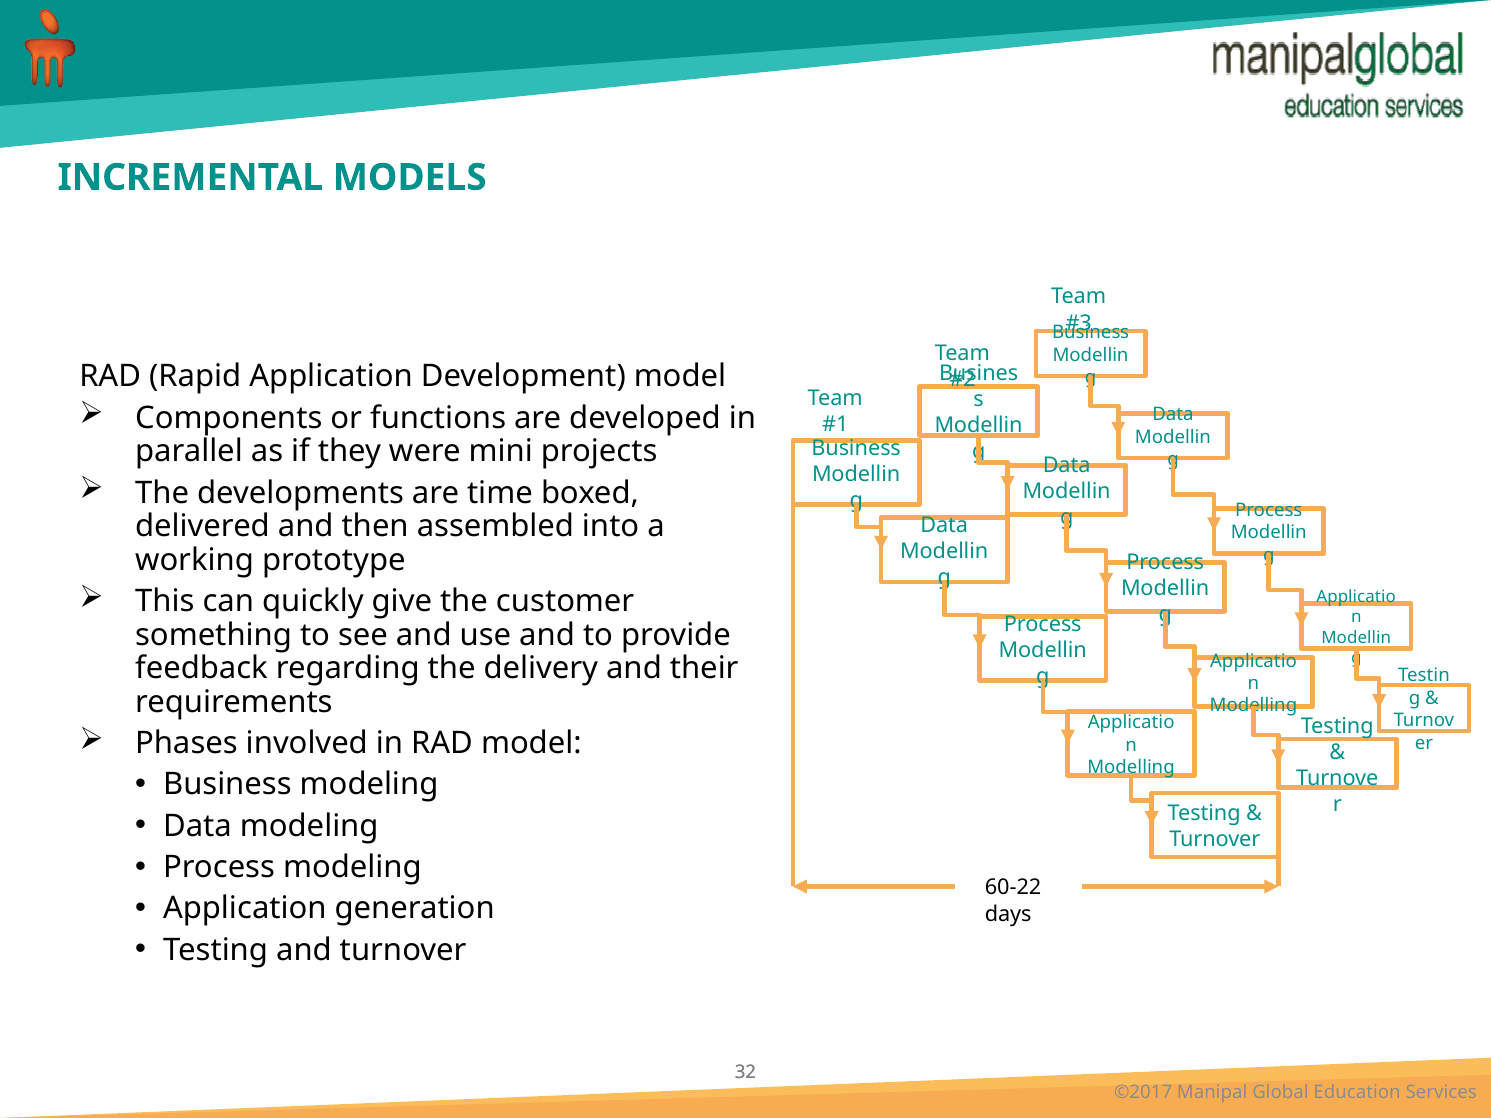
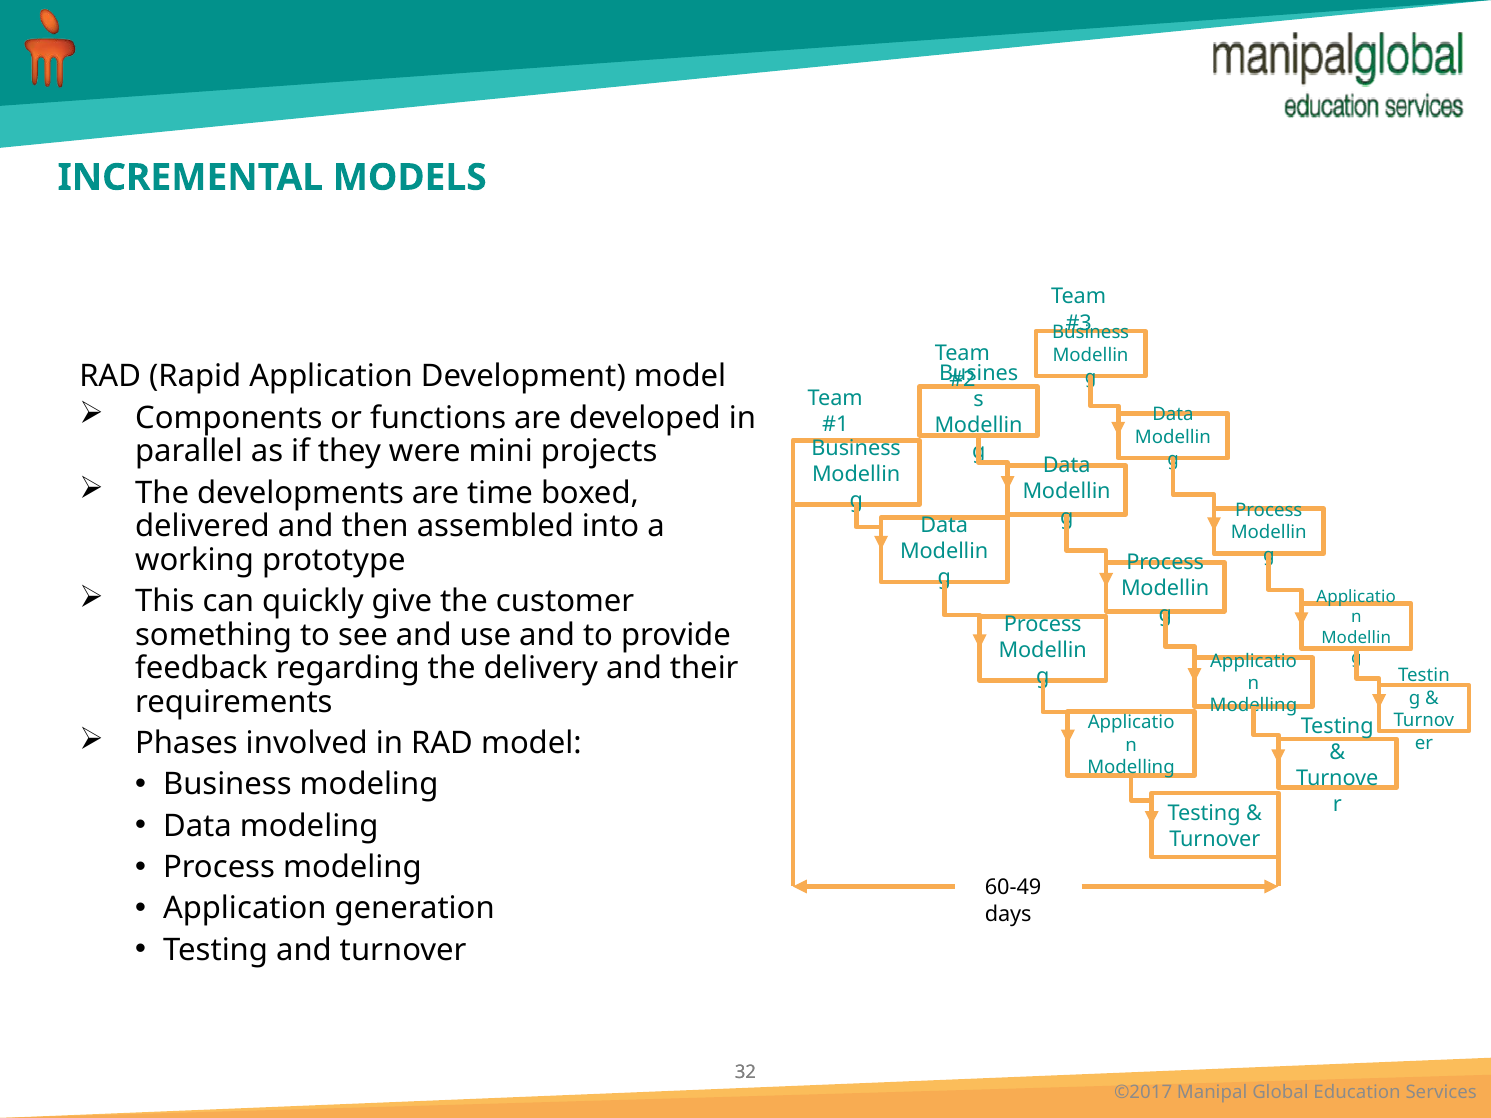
60-22: 60-22 -> 60-49
